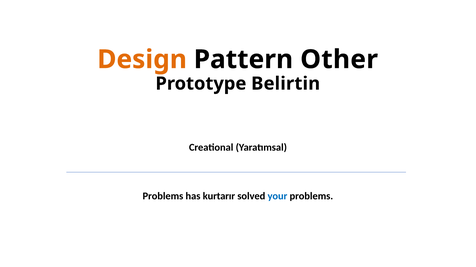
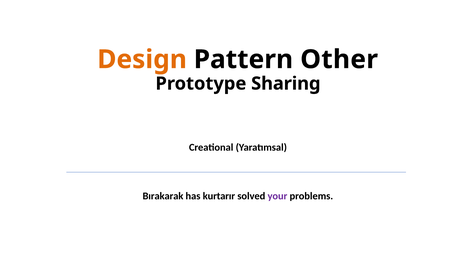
Belirtin: Belirtin -> Sharing
Problems at (163, 197): Problems -> Bırakarak
your colour: blue -> purple
